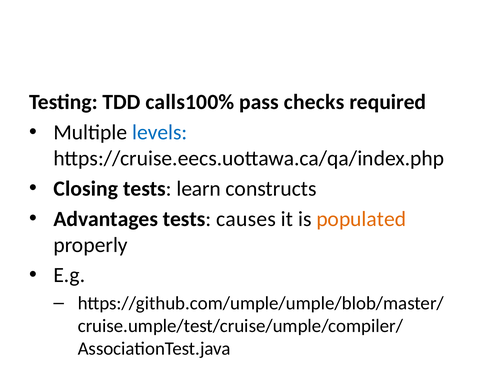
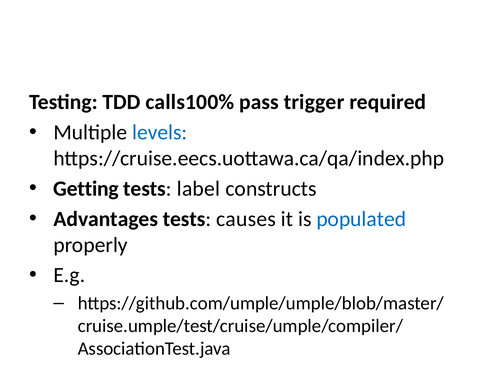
checks: checks -> trigger
Closing: Closing -> Getting
learn: learn -> label
populated colour: orange -> blue
